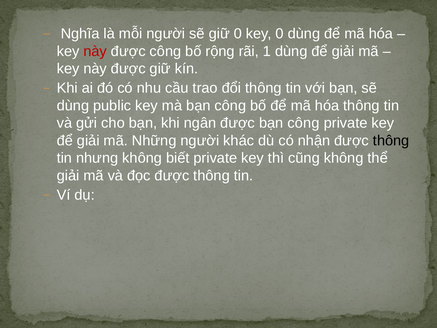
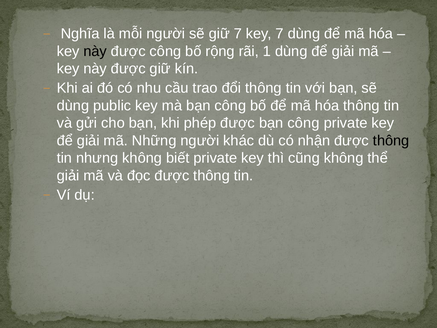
giữ 0: 0 -> 7
key 0: 0 -> 7
này at (95, 51) colour: red -> black
ngân: ngân -> phép
